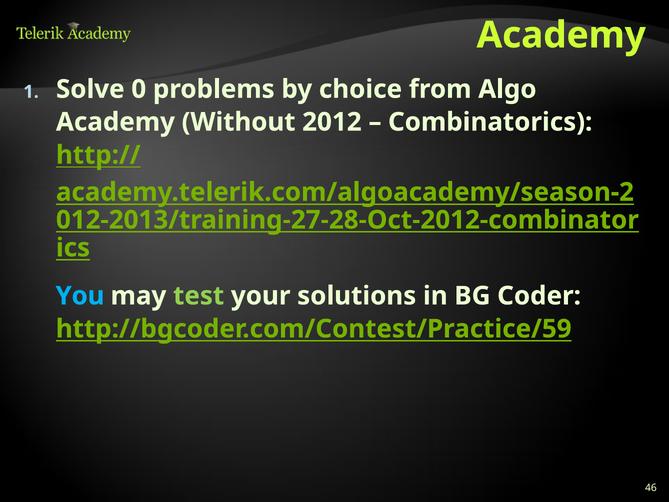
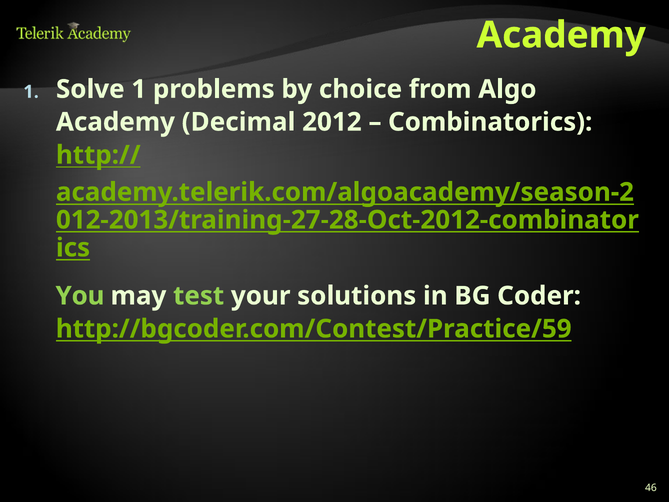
Solve 0: 0 -> 1
Without: Without -> Decimal
You colour: light blue -> light green
